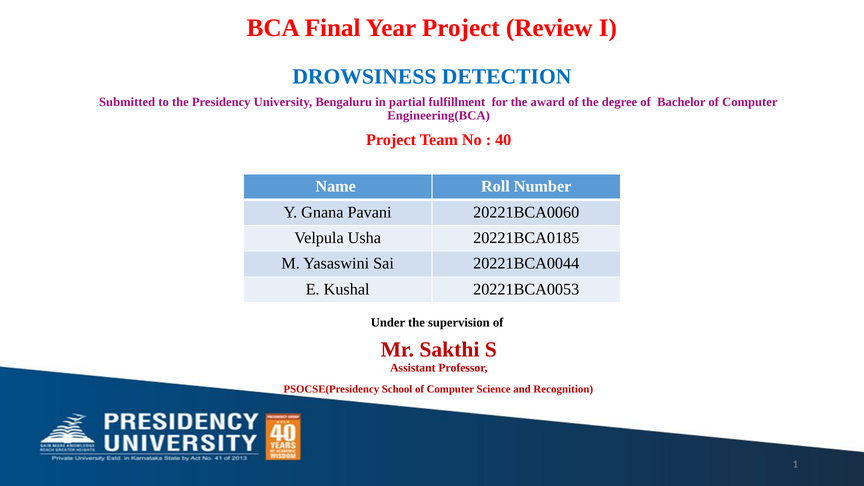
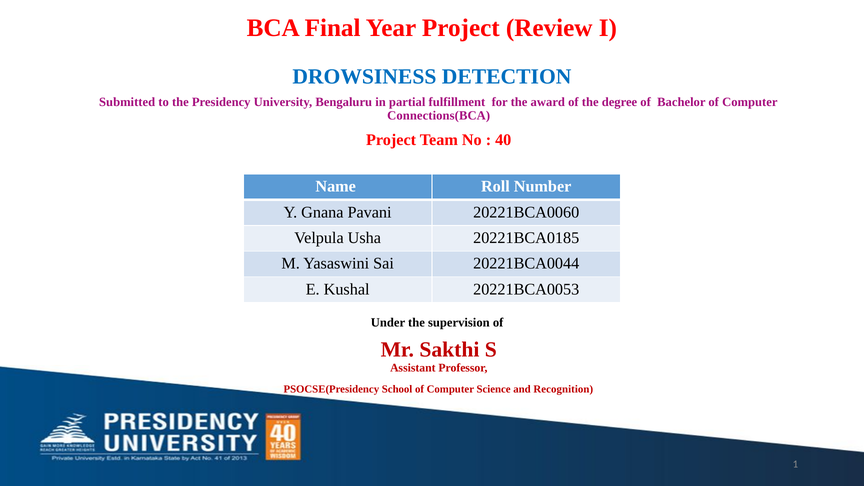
Engineering(BCA: Engineering(BCA -> Connections(BCA
